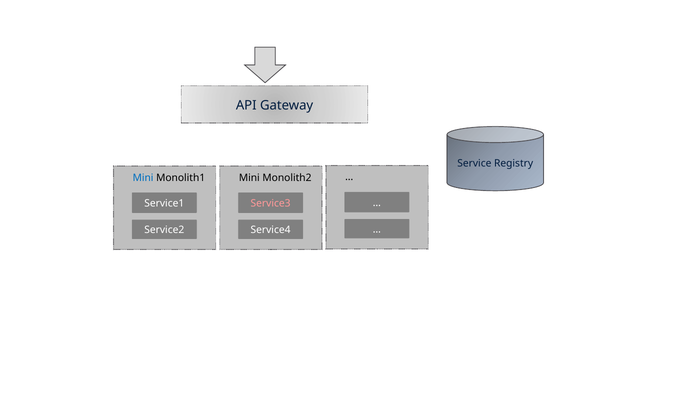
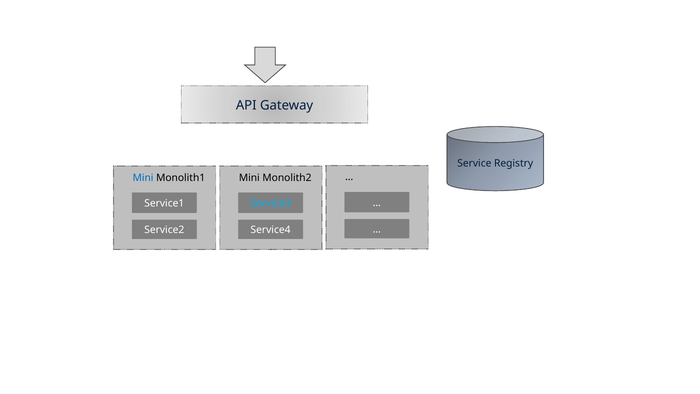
Service3 colour: pink -> light blue
